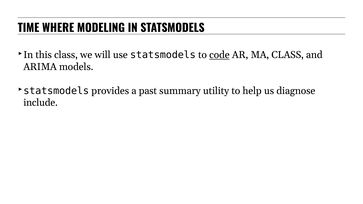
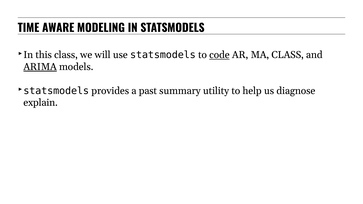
WHERE: WHERE -> AWARE
ARIMA underline: none -> present
include: include -> explain
